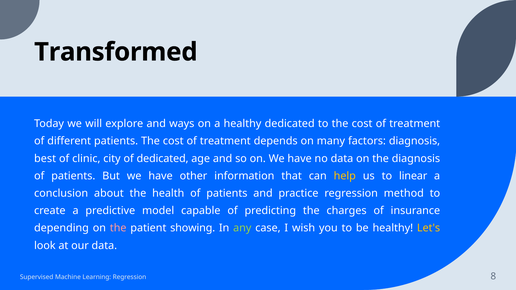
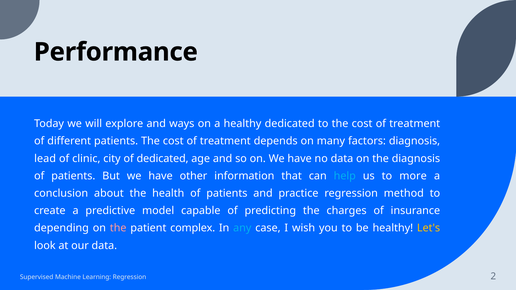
Transformed: Transformed -> Performance
best: best -> lead
help colour: yellow -> light blue
linear: linear -> more
showing: showing -> complex
any colour: light green -> light blue
8: 8 -> 2
